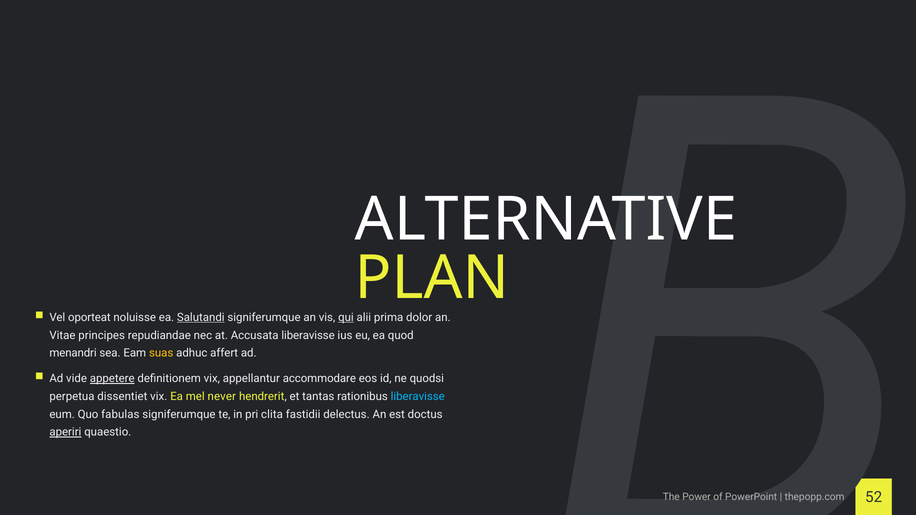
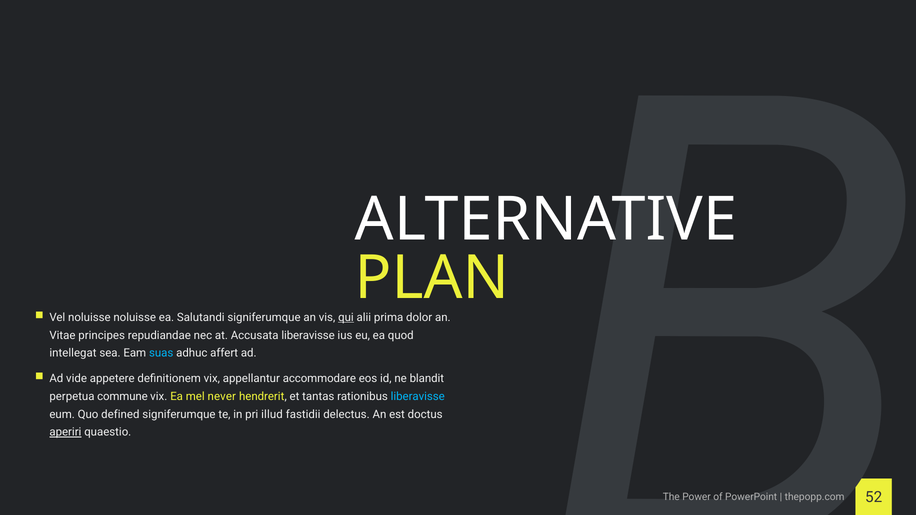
Vel oporteat: oporteat -> noluisse
Salutandi underline: present -> none
menandri: menandri -> intellegat
suas colour: yellow -> light blue
appetere underline: present -> none
quodsi: quodsi -> blandit
dissentiet: dissentiet -> commune
fabulas: fabulas -> defined
clita: clita -> illud
